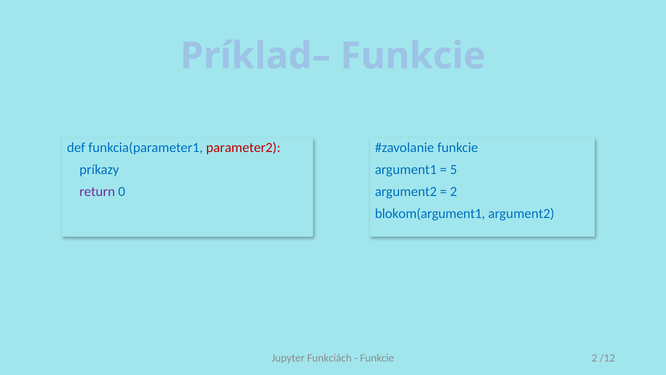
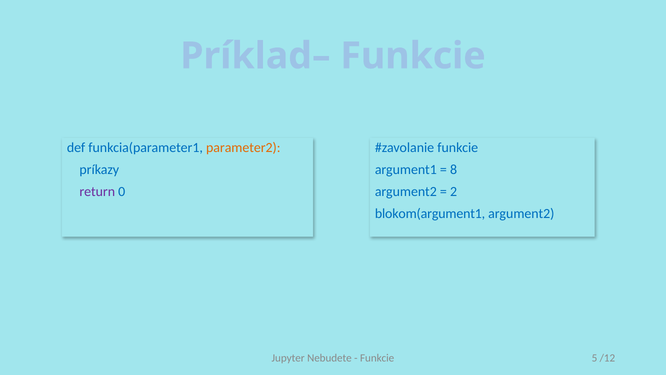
parameter2 colour: red -> orange
5: 5 -> 8
Funkciách: Funkciách -> Nebudete
Funkcie 2: 2 -> 5
